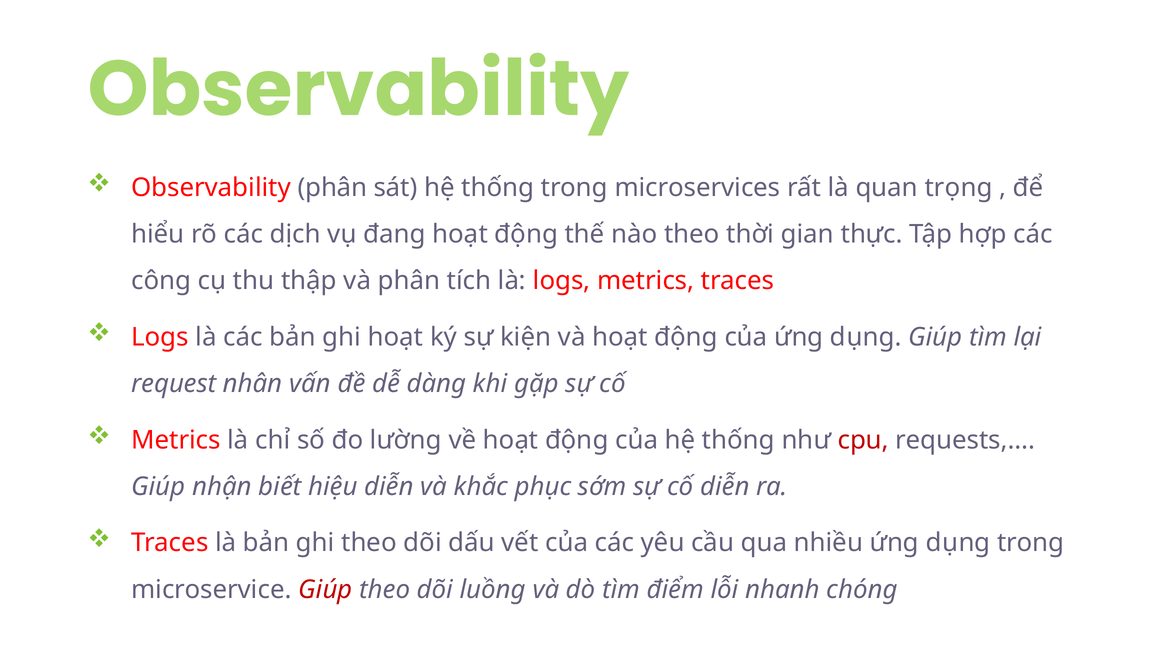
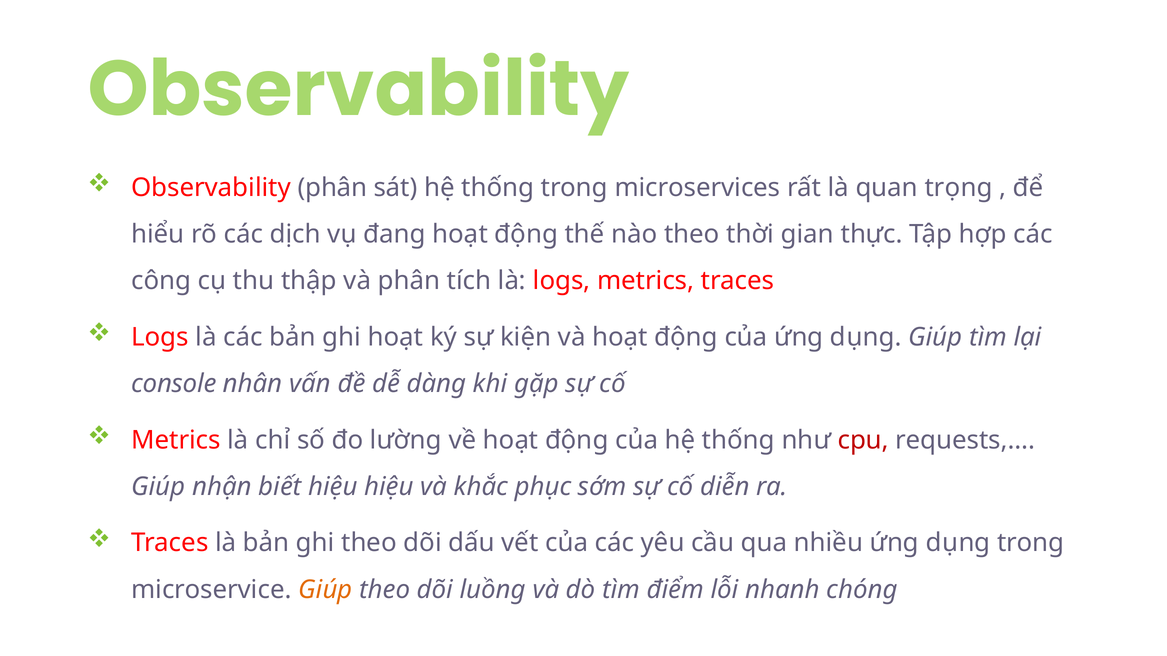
request: request -> console
hiệu diễn: diễn -> hiệu
Giúp at (325, 590) colour: red -> orange
